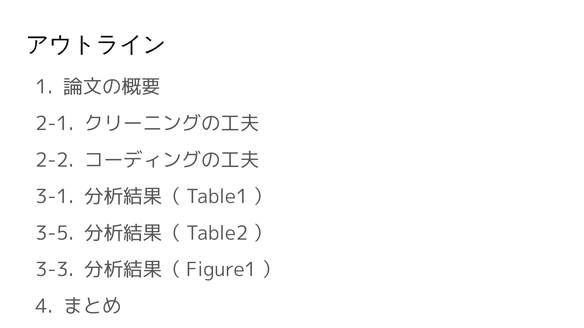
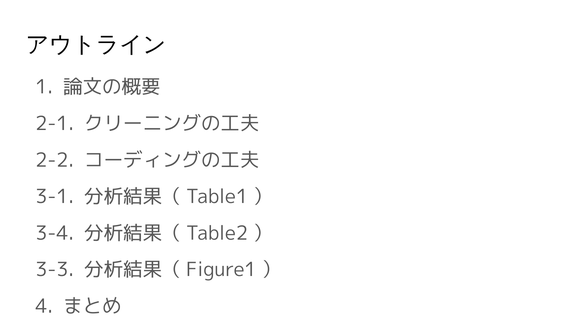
3-5: 3-5 -> 3-4
